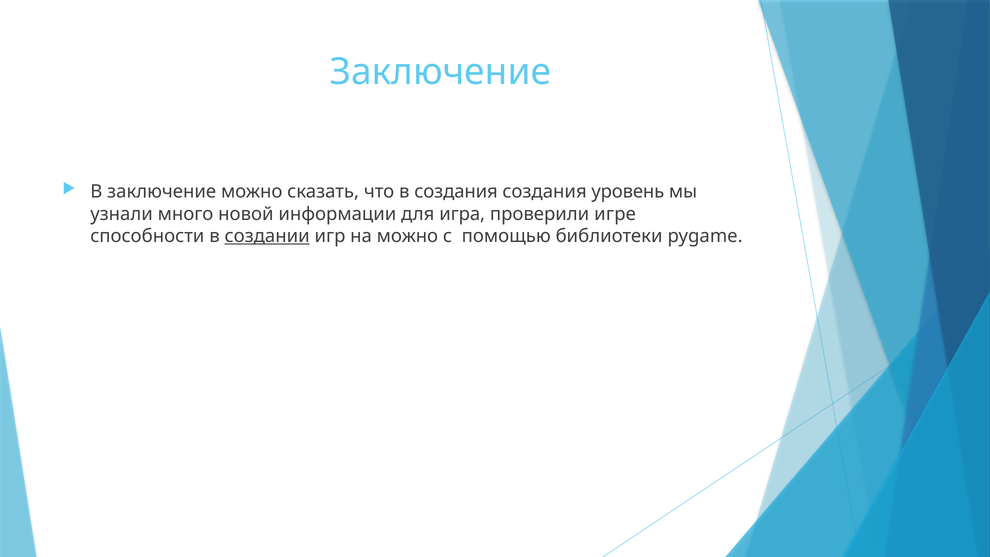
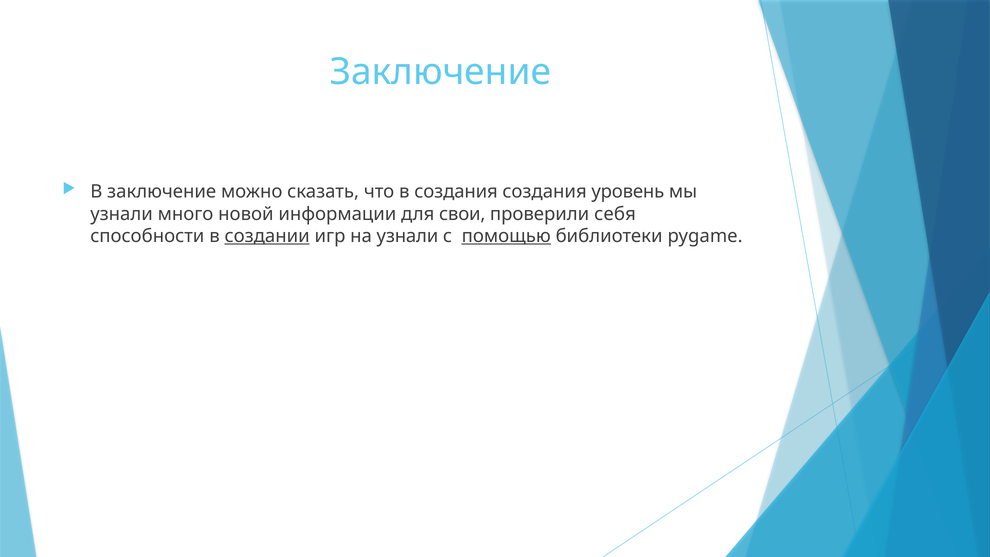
игра: игра -> свои
игре: игре -> себя
на можно: можно -> узнали
помощью underline: none -> present
